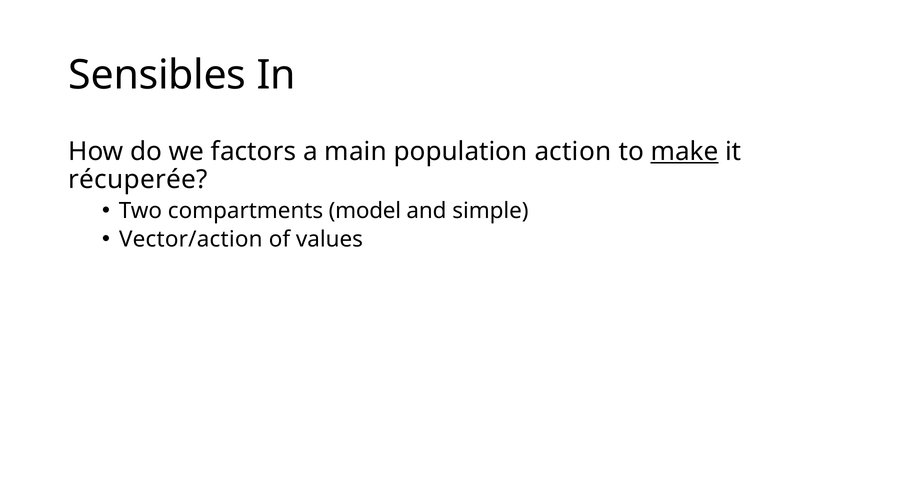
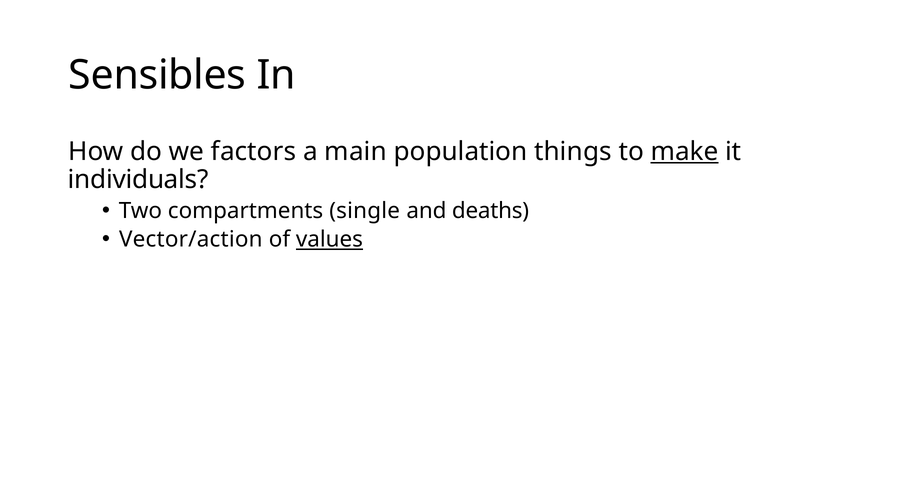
action: action -> things
récuperée: récuperée -> individuals
model: model -> single
simple: simple -> deaths
values underline: none -> present
